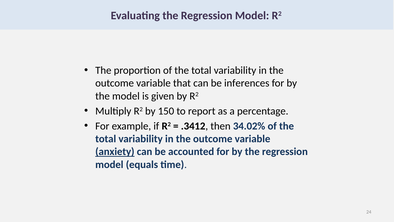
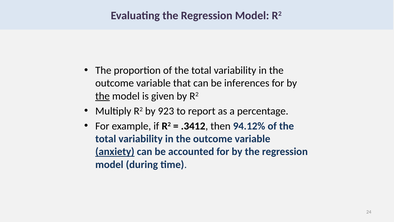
the at (103, 96) underline: none -> present
150: 150 -> 923
34.02%: 34.02% -> 94.12%
equals: equals -> during
